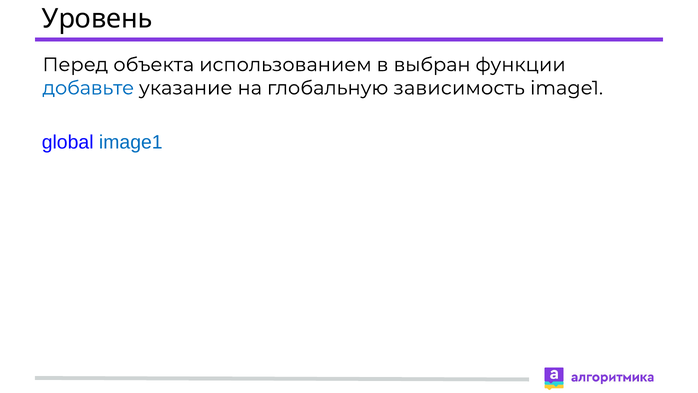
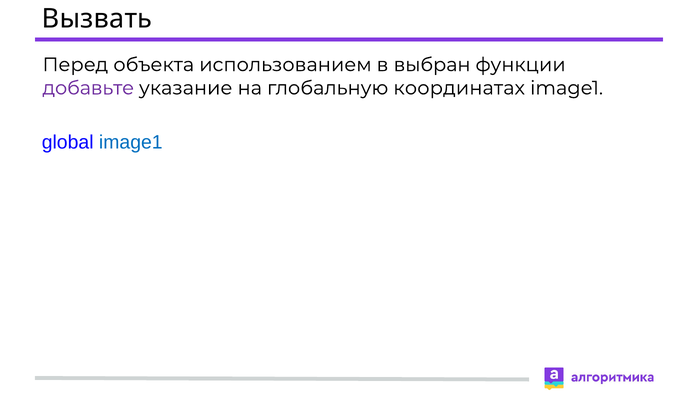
Уровень: Уровень -> Вызвать
добавьте colour: blue -> purple
зависимость: зависимость -> координатах
